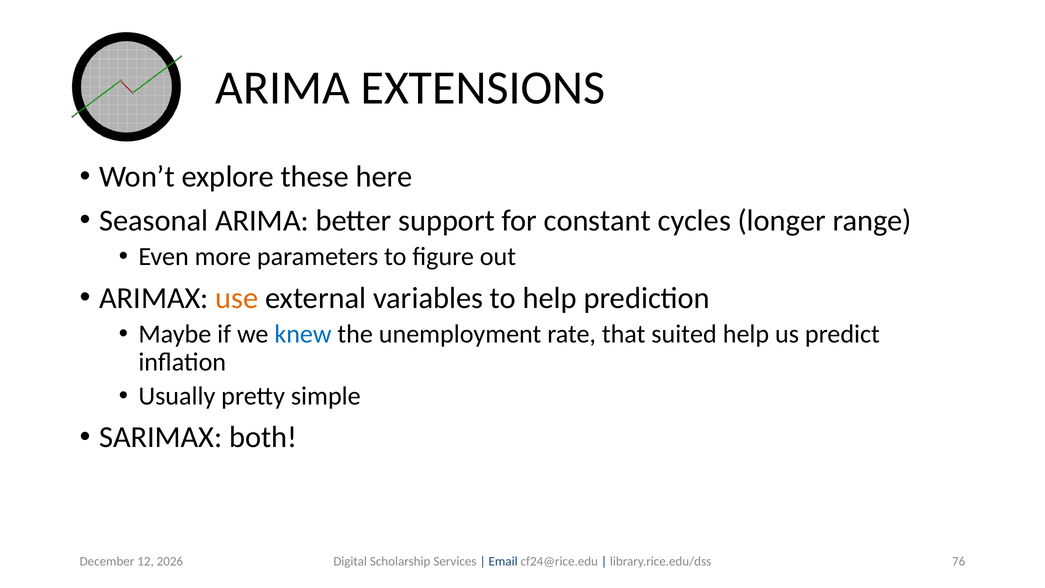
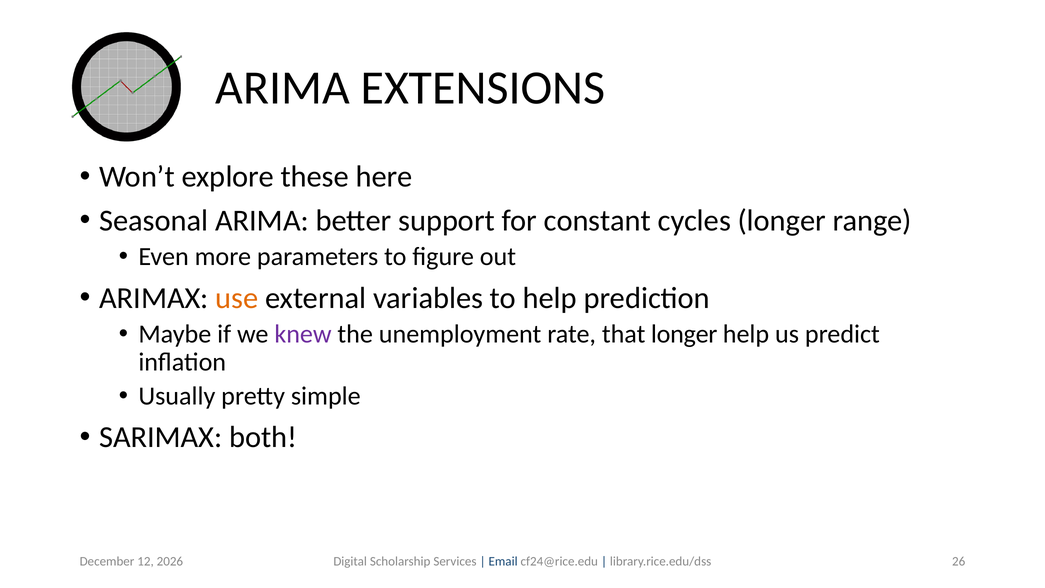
knew colour: blue -> purple
that suited: suited -> longer
76: 76 -> 26
